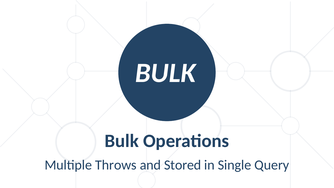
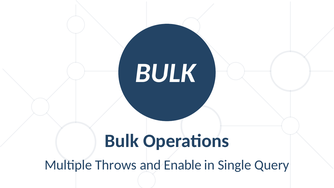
Stored: Stored -> Enable
